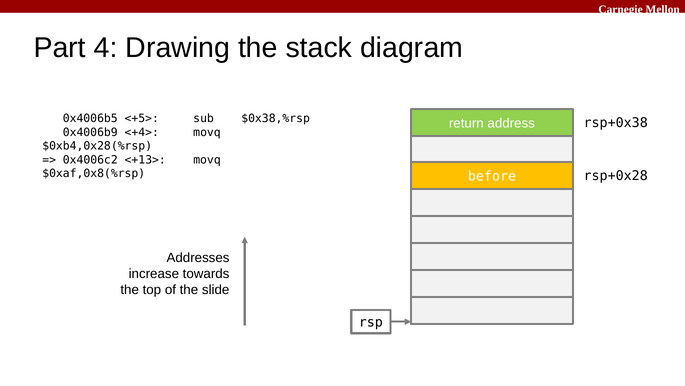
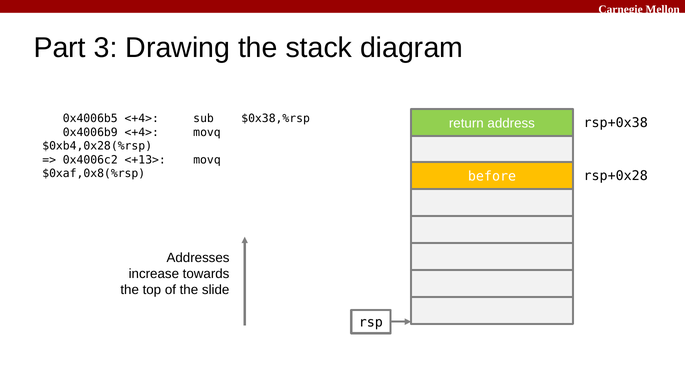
4: 4 -> 3
0x4006b5 <+5>: <+5> -> <+4>
